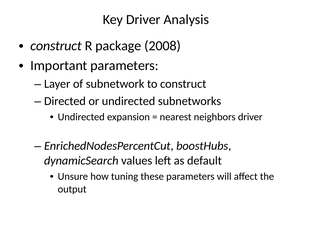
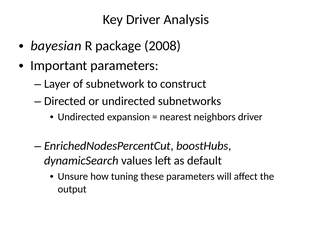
construct at (56, 46): construct -> bayesian
